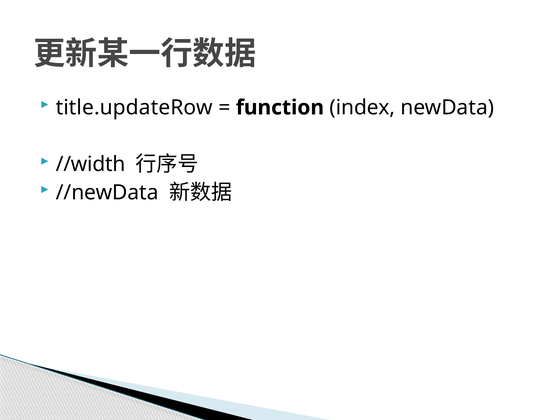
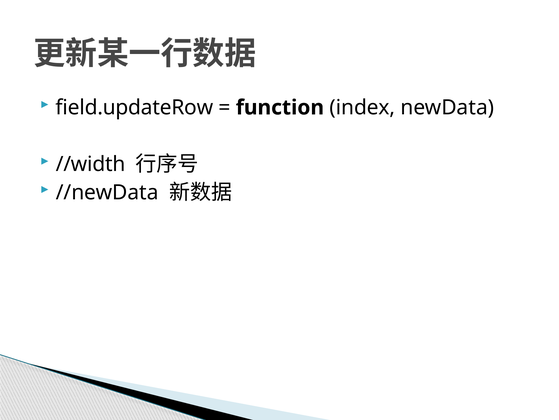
title.updateRow: title.updateRow -> field.updateRow
